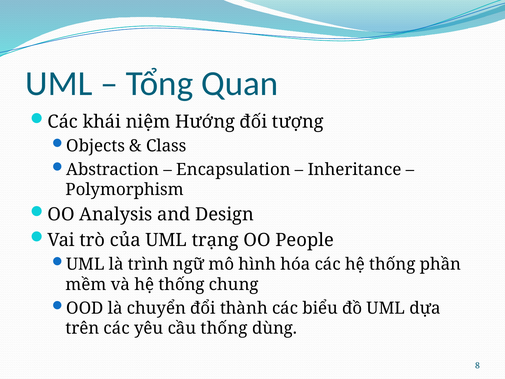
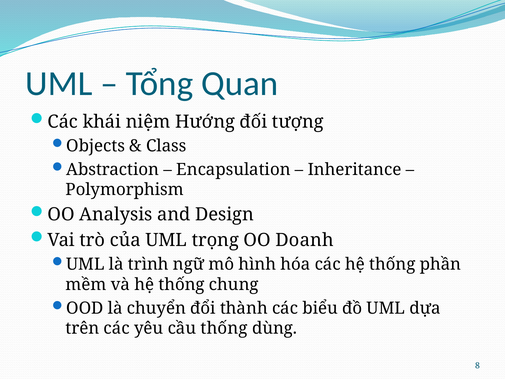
trạng: trạng -> trọng
People: People -> Doanh
